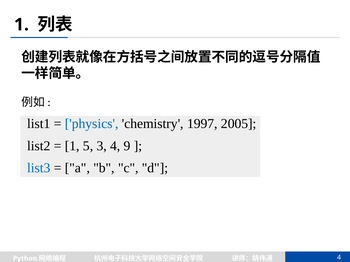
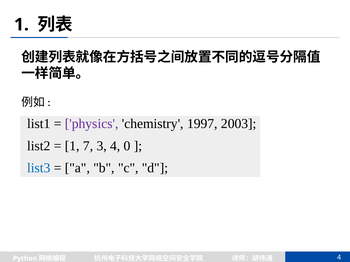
physics colour: blue -> purple
2005: 2005 -> 2003
5: 5 -> 7
9: 9 -> 0
